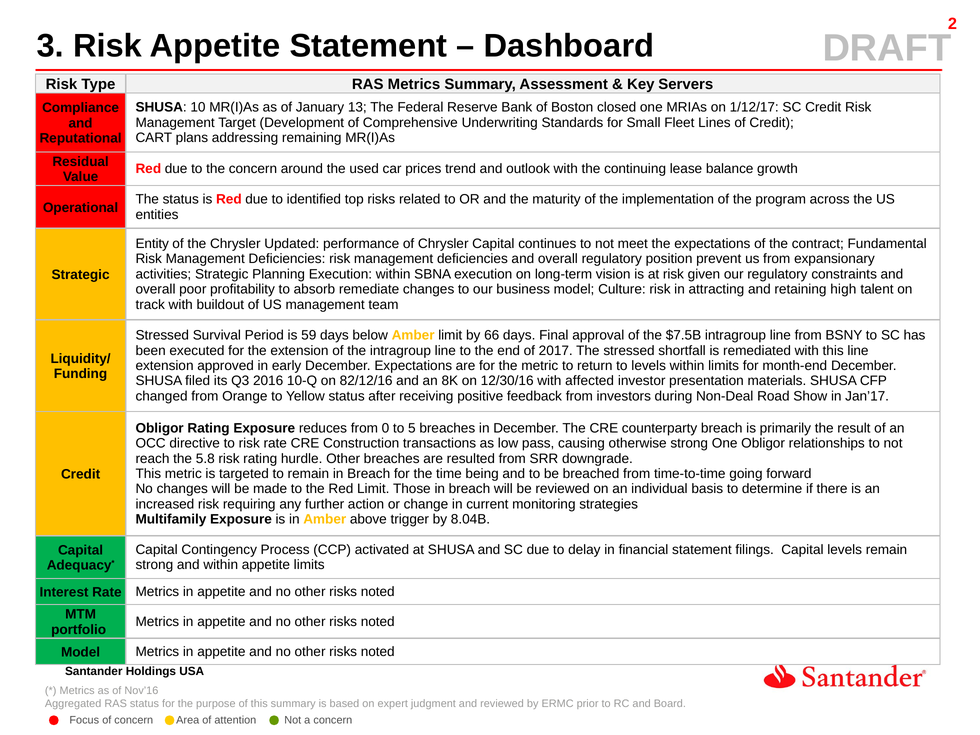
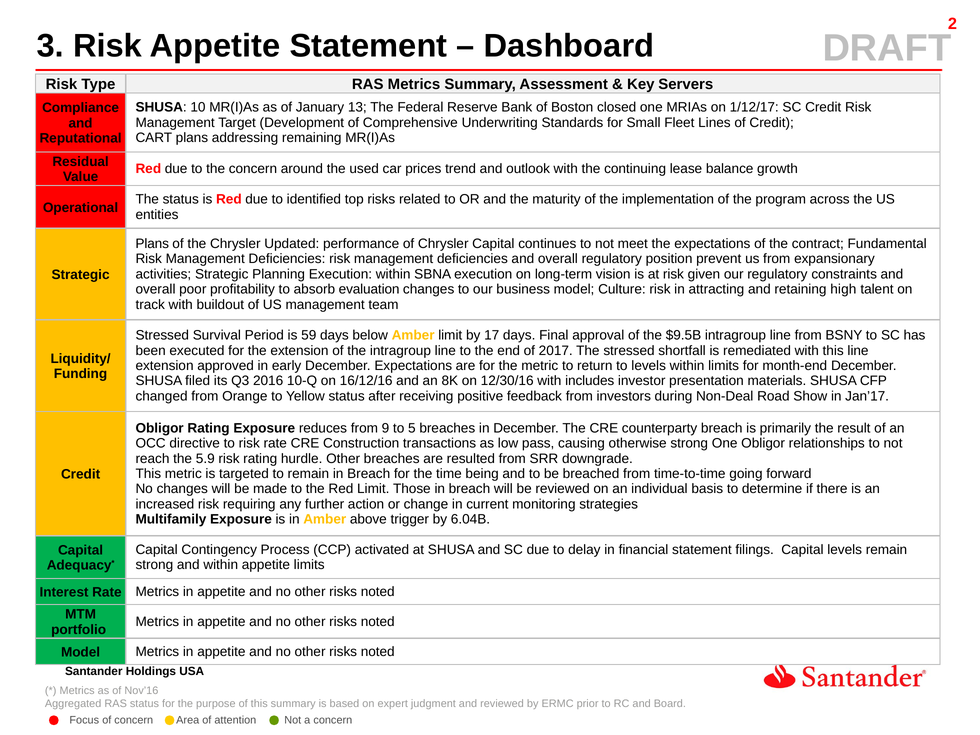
Entity at (152, 244): Entity -> Plans
remediate: remediate -> evaluation
66: 66 -> 17
$7.5B: $7.5B -> $9.5B
82/12/16: 82/12/16 -> 16/12/16
affected: affected -> includes
0: 0 -> 9
5.8: 5.8 -> 5.9
8.04B: 8.04B -> 6.04B
